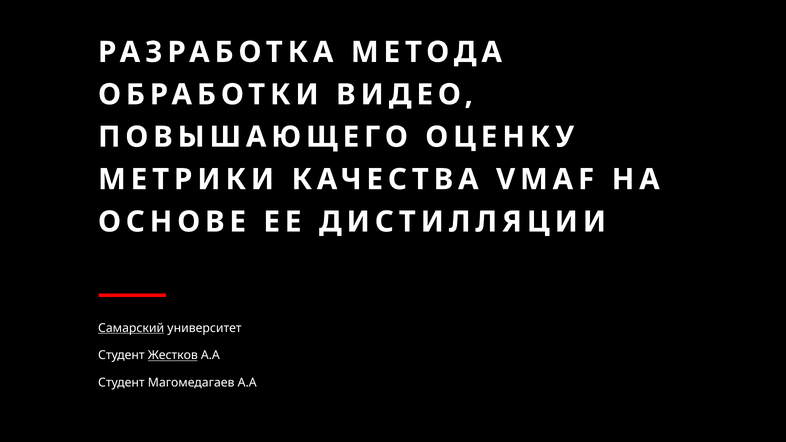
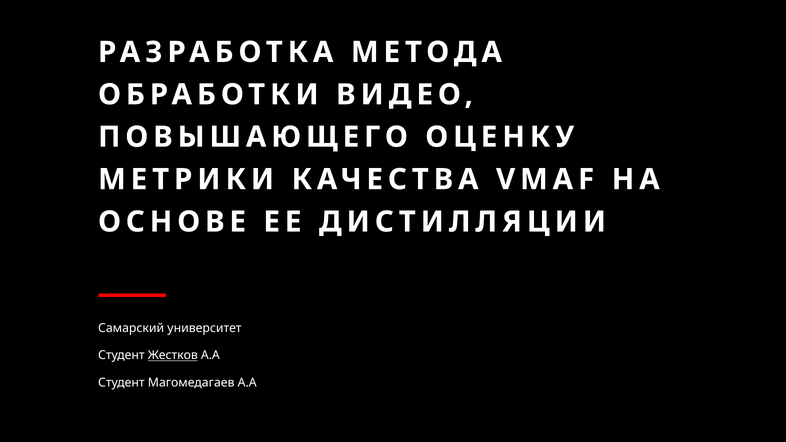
Самарский underline: present -> none
